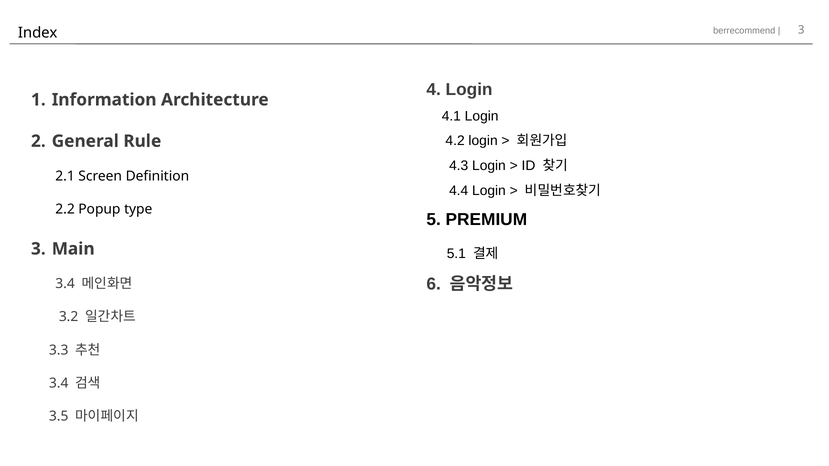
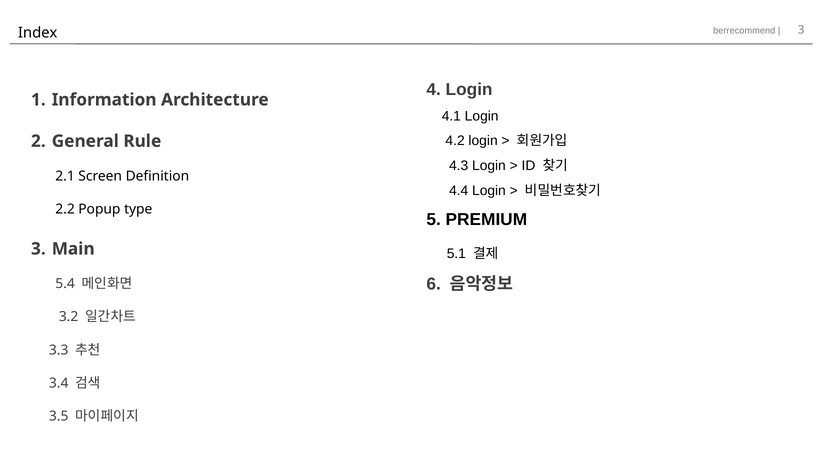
3.4 at (65, 284): 3.4 -> 5.4
